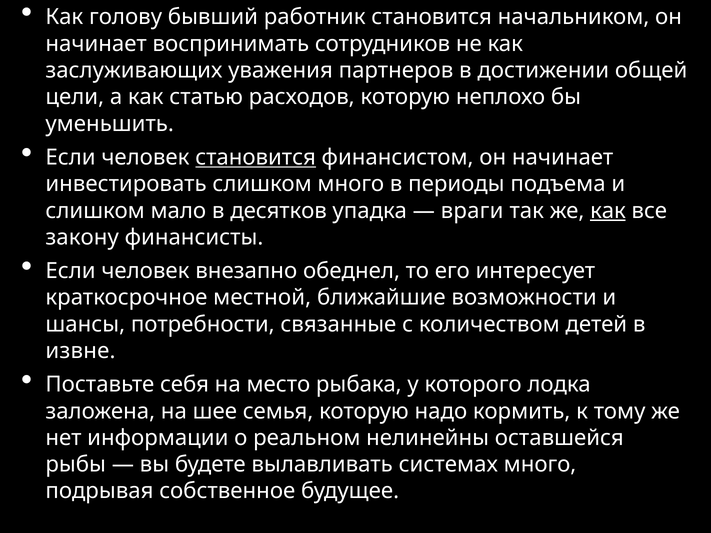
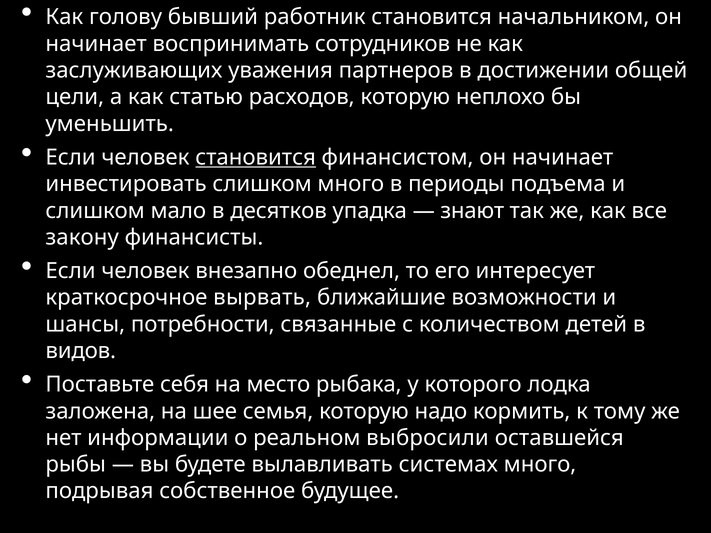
враги: враги -> знают
как at (608, 211) underline: present -> none
местной: местной -> вырвать
извне: извне -> видов
нелинейны: нелинейны -> выбросили
